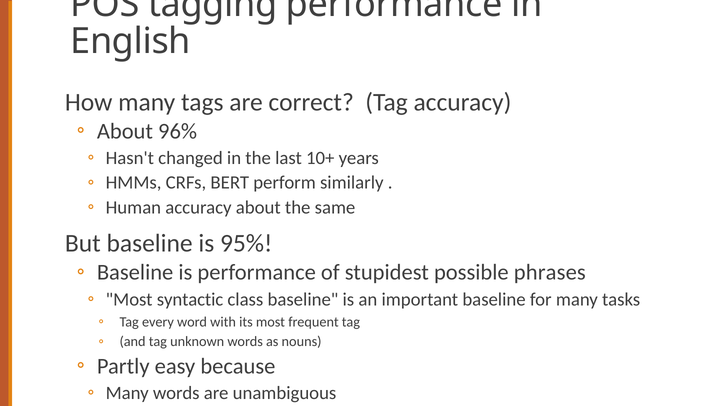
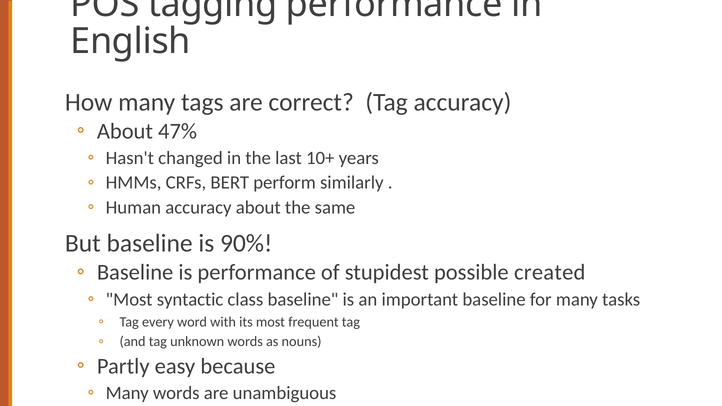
96%: 96% -> 47%
95%: 95% -> 90%
phrases: phrases -> created
